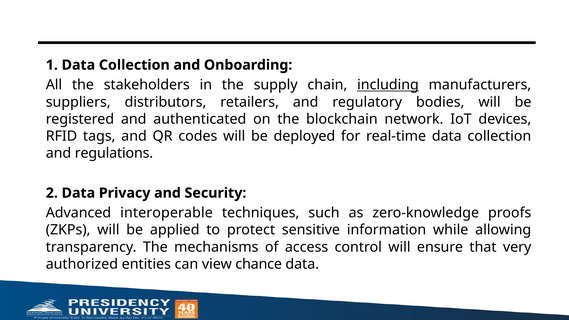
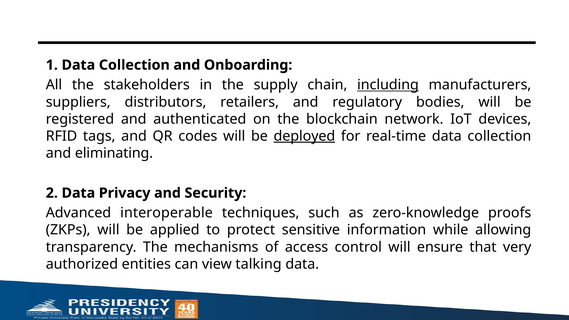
deployed underline: none -> present
regulations: regulations -> eliminating
chance: chance -> talking
